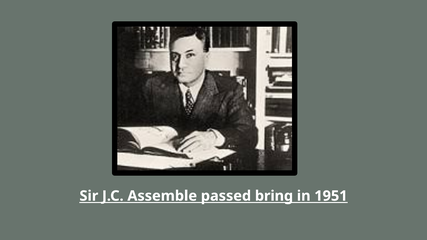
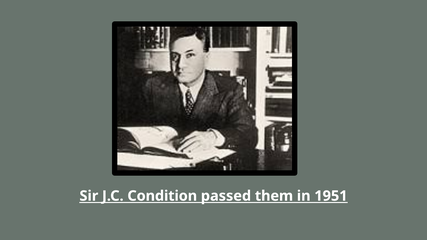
Assemble: Assemble -> Condition
bring: bring -> them
